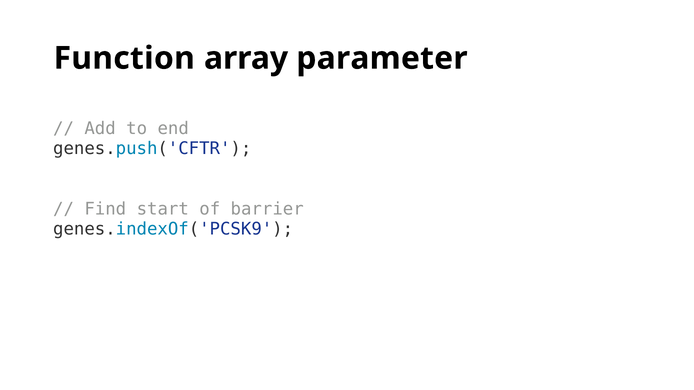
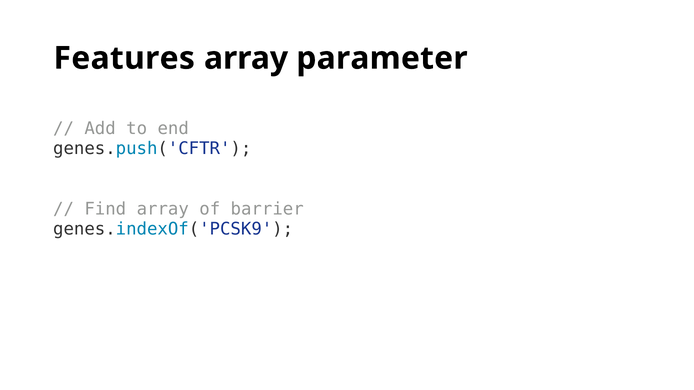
Function: Function -> Features
Find start: start -> array
